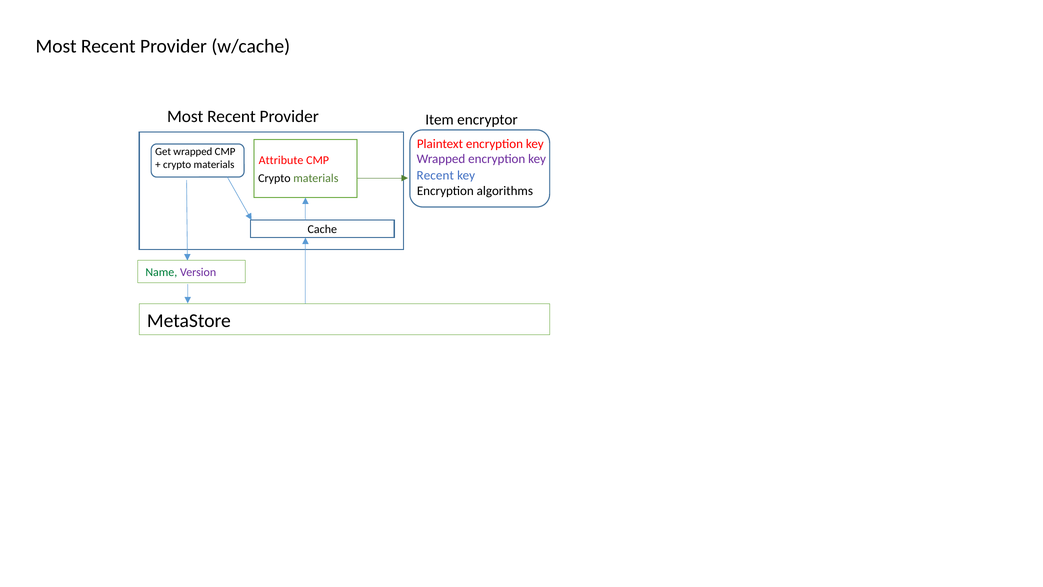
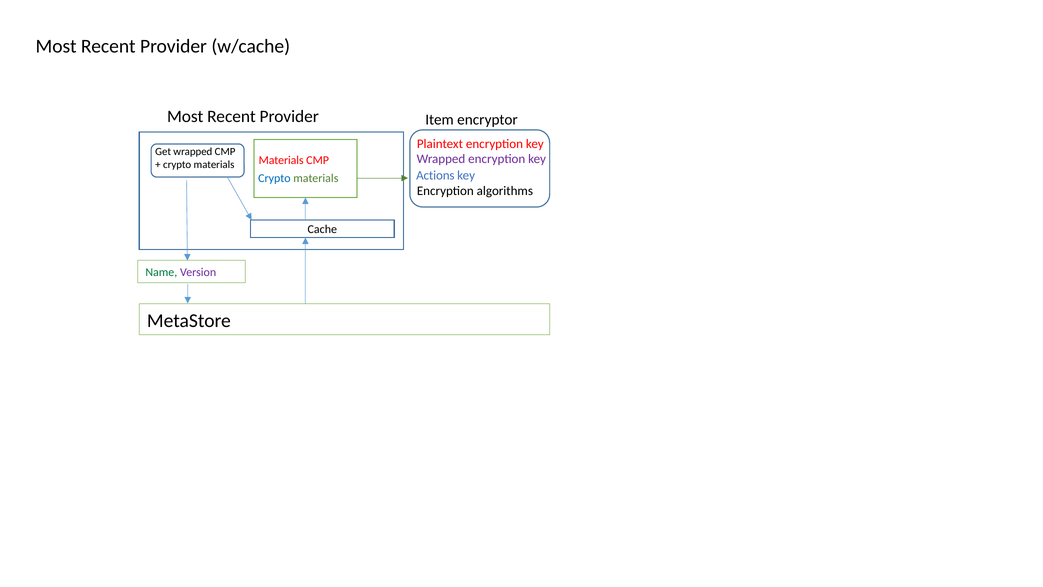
materials Attribute: Attribute -> Materials
Recent at (435, 175): Recent -> Actions
Crypto at (274, 178) colour: black -> blue
